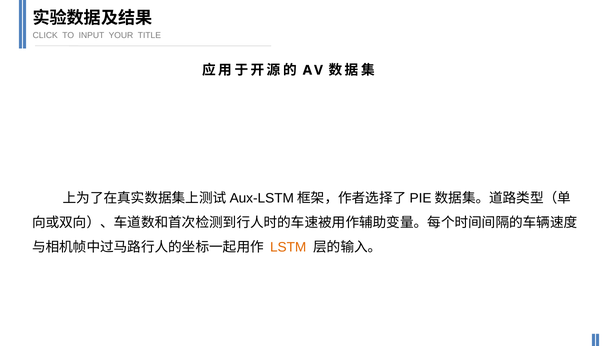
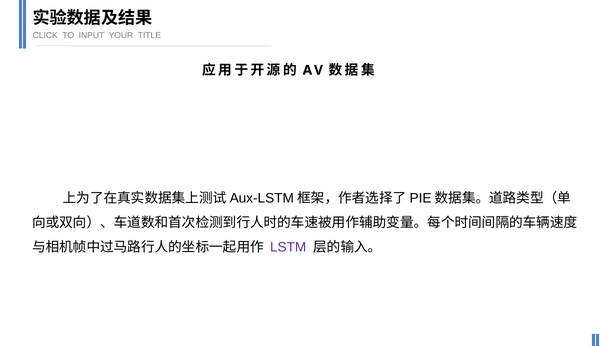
LSTM colour: orange -> purple
